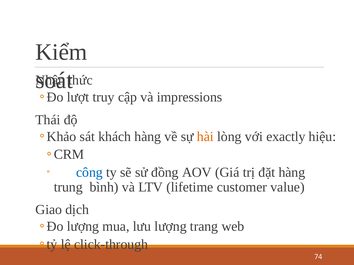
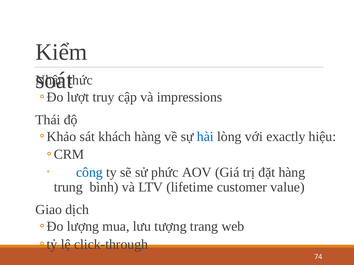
hài colour: orange -> blue
đồng: đồng -> phức
lưu lượng: lượng -> tượng
